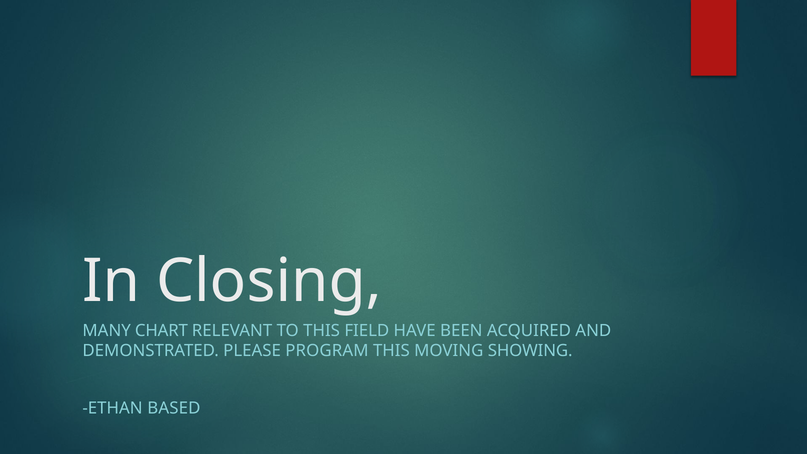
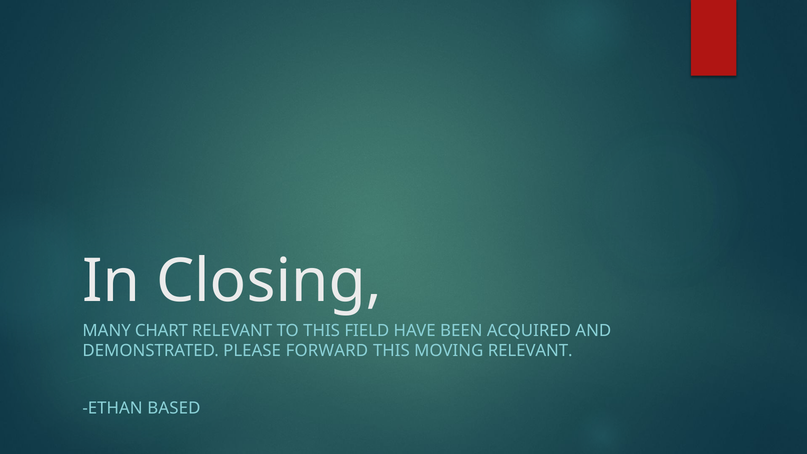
PROGRAM: PROGRAM -> FORWARD
MOVING SHOWING: SHOWING -> RELEVANT
